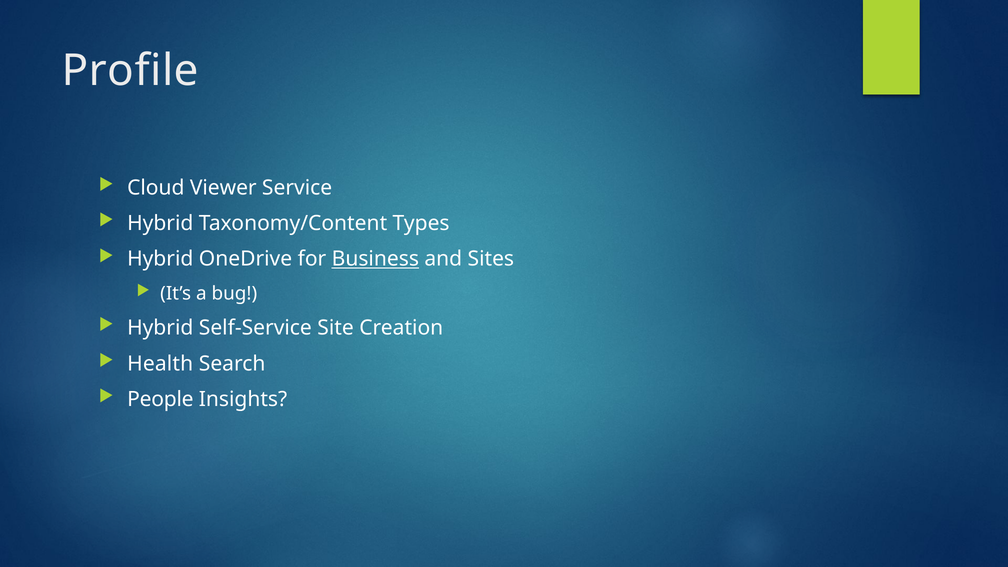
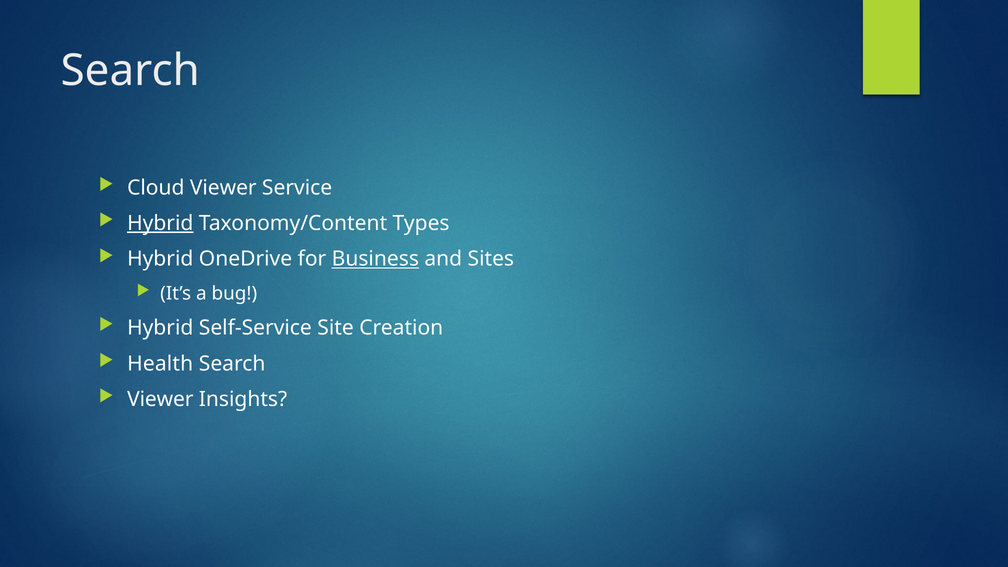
Profile at (130, 71): Profile -> Search
Hybrid at (160, 223) underline: none -> present
People at (160, 399): People -> Viewer
